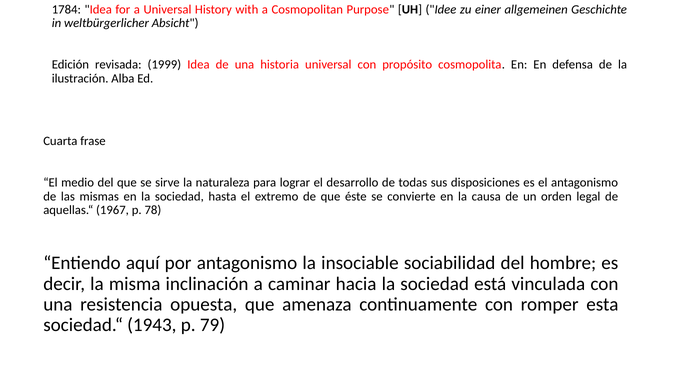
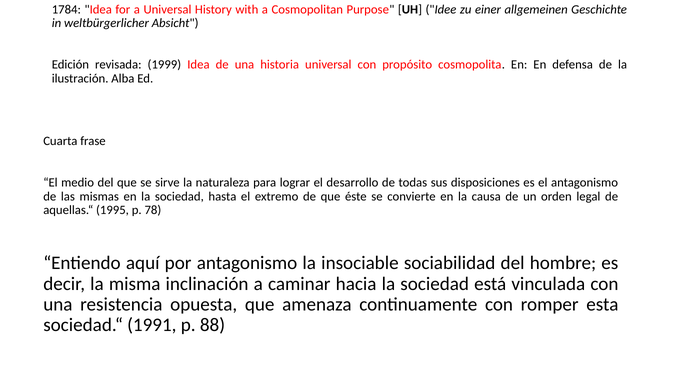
1967: 1967 -> 1995
1943: 1943 -> 1991
79: 79 -> 88
